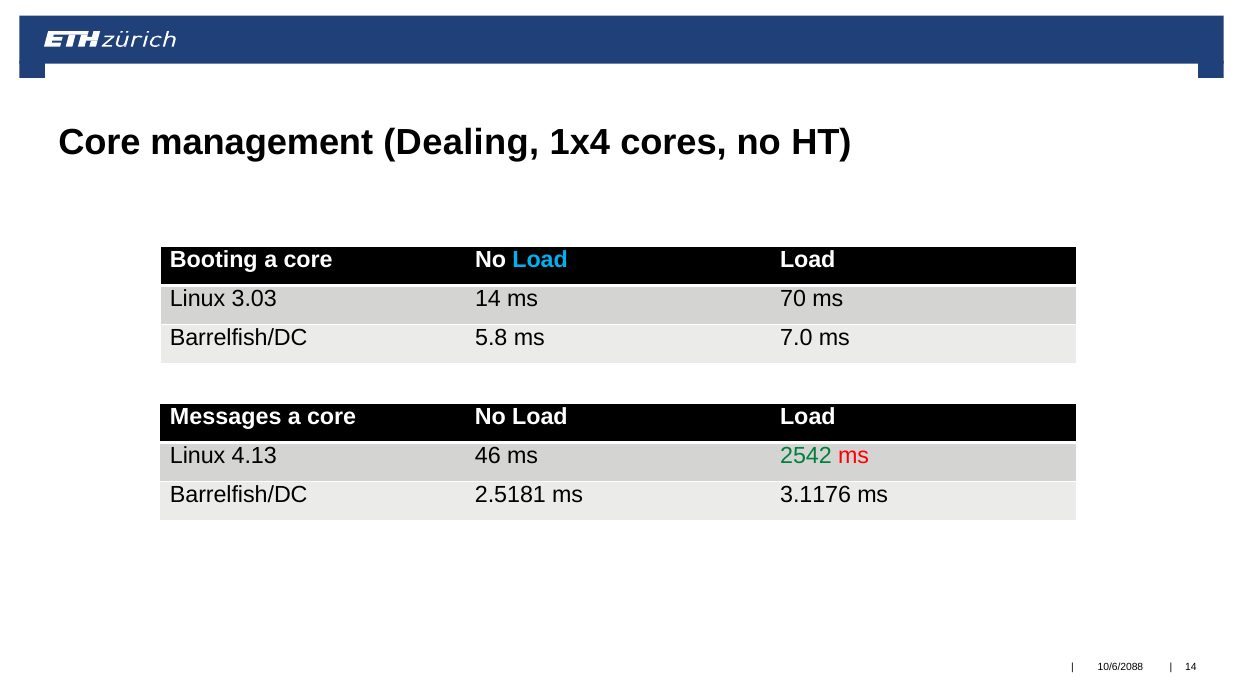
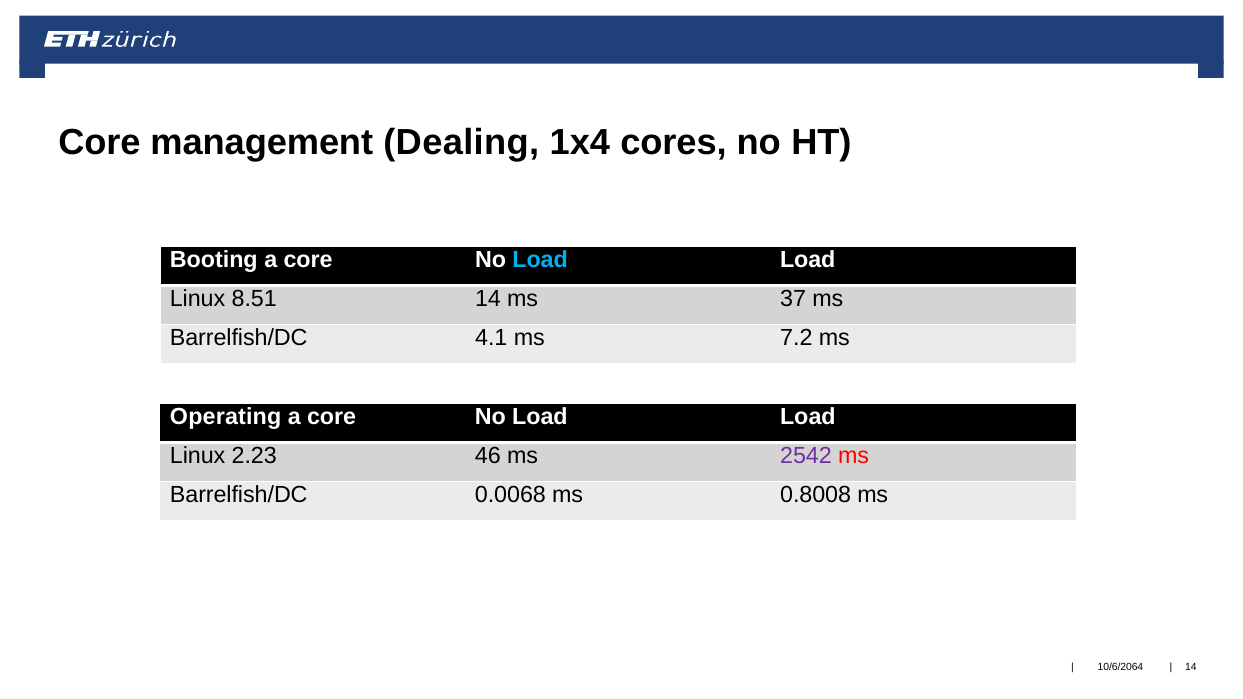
3.03: 3.03 -> 8.51
70: 70 -> 37
5.8: 5.8 -> 4.1
7.0: 7.0 -> 7.2
Messages: Messages -> Operating
4.13: 4.13 -> 2.23
2542 colour: green -> purple
2.5181: 2.5181 -> 0.0068
3.1176: 3.1176 -> 0.8008
10/6/2088: 10/6/2088 -> 10/6/2064
